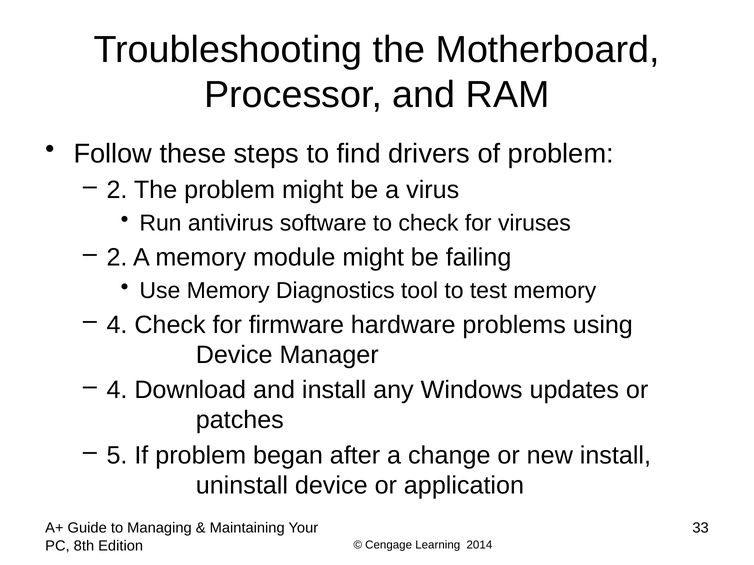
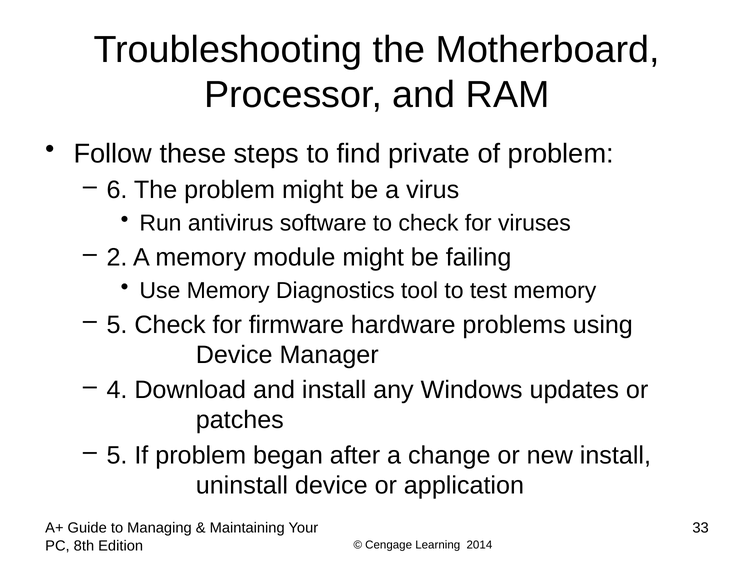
drivers: drivers -> private
2 at (117, 190): 2 -> 6
4 at (117, 325): 4 -> 5
